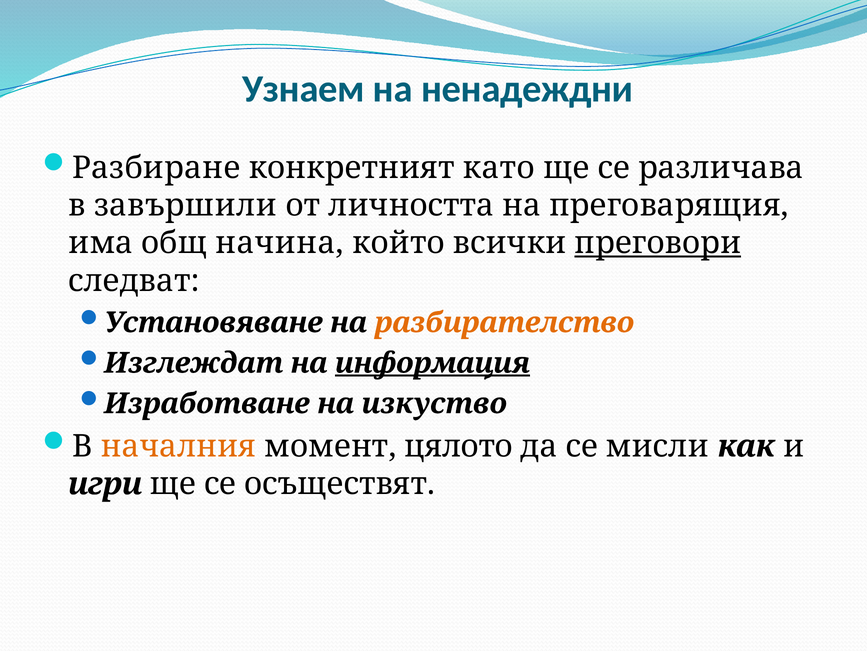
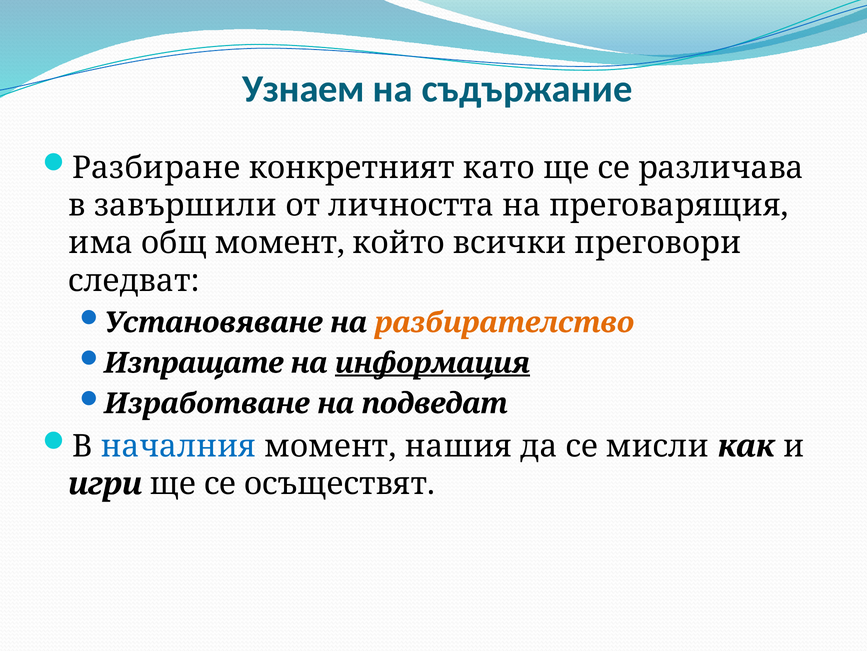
ненадеждни: ненадеждни -> съдържание
общ начина: начина -> момент
преговори underline: present -> none
Изглеждат: Изглеждат -> Изпращате
изкуство: изкуство -> подведат
началния colour: orange -> blue
цялото: цялото -> нашия
